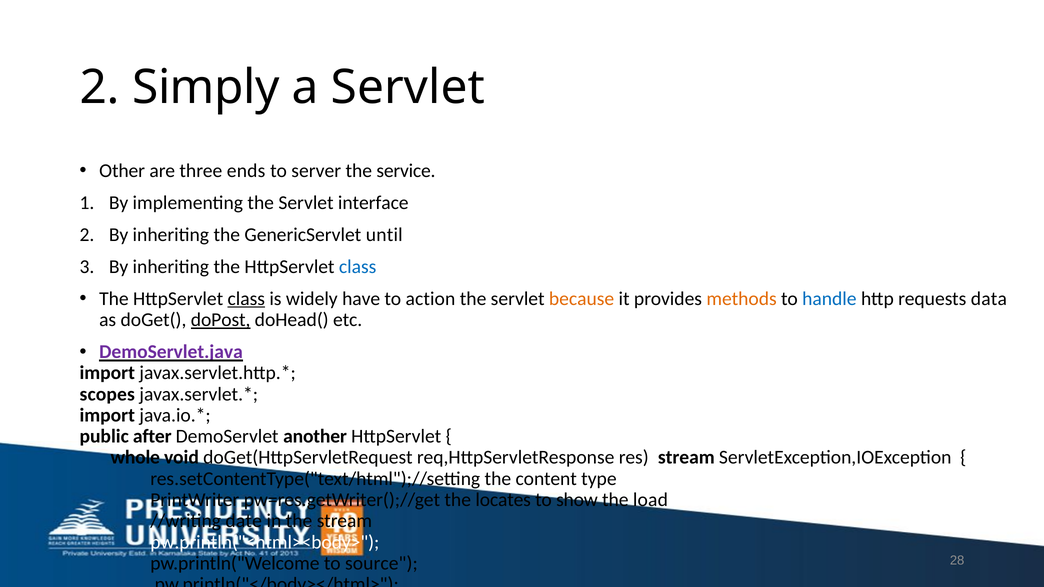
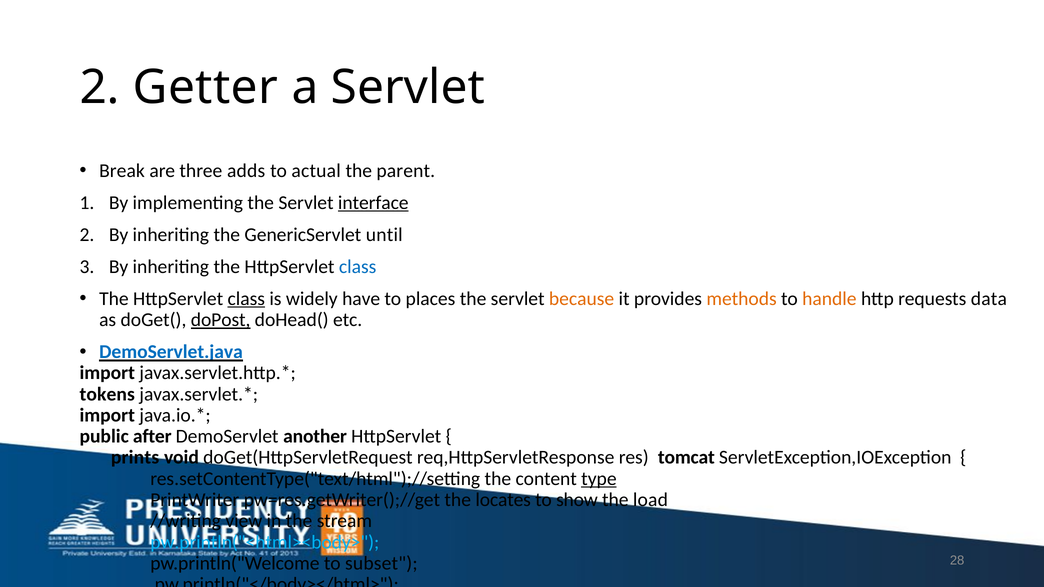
Simply: Simply -> Getter
Other: Other -> Break
ends: ends -> adds
server: server -> actual
service: service -> parent
interface underline: none -> present
action: action -> places
handle colour: blue -> orange
DemoServlet.java colour: purple -> blue
scopes: scopes -> tokens
whole: whole -> prints
res stream: stream -> tomcat
type underline: none -> present
date: date -> view
pw.println("<html><body> colour: white -> light blue
source: source -> subset
